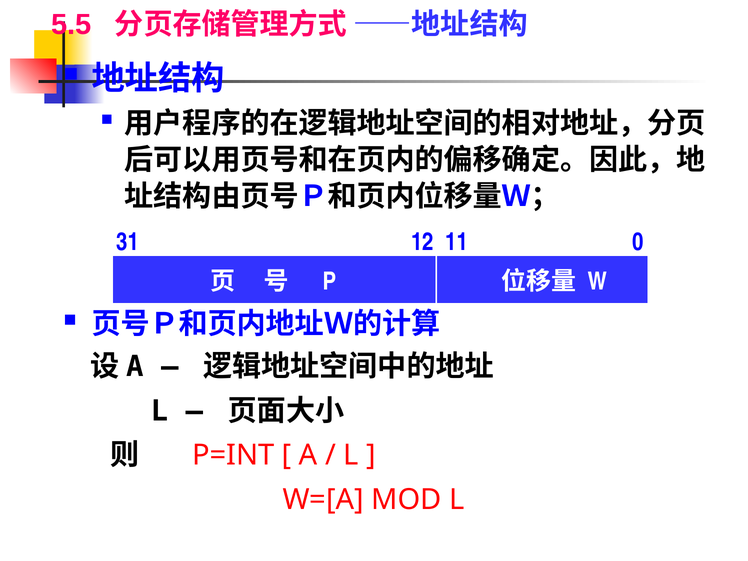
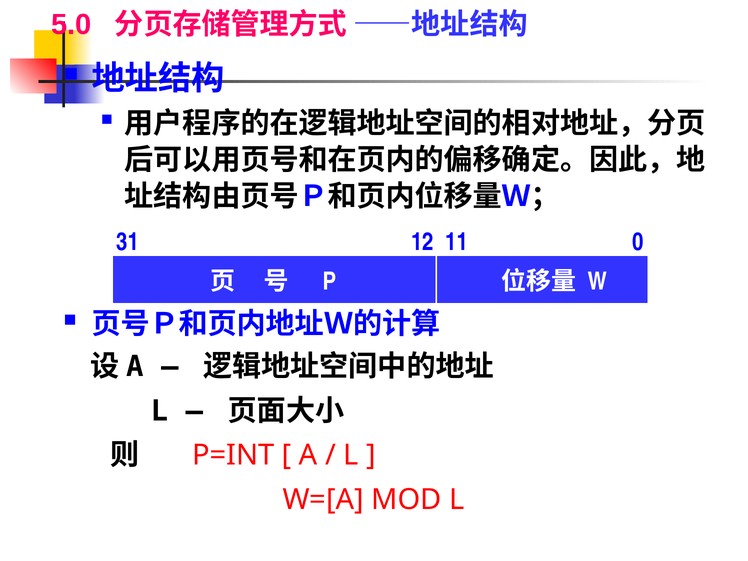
5.5: 5.5 -> 5.0
